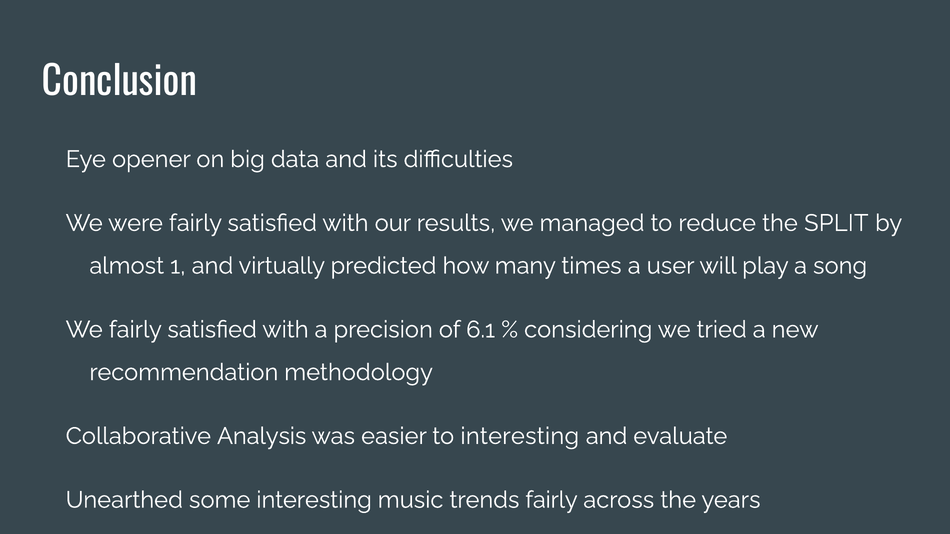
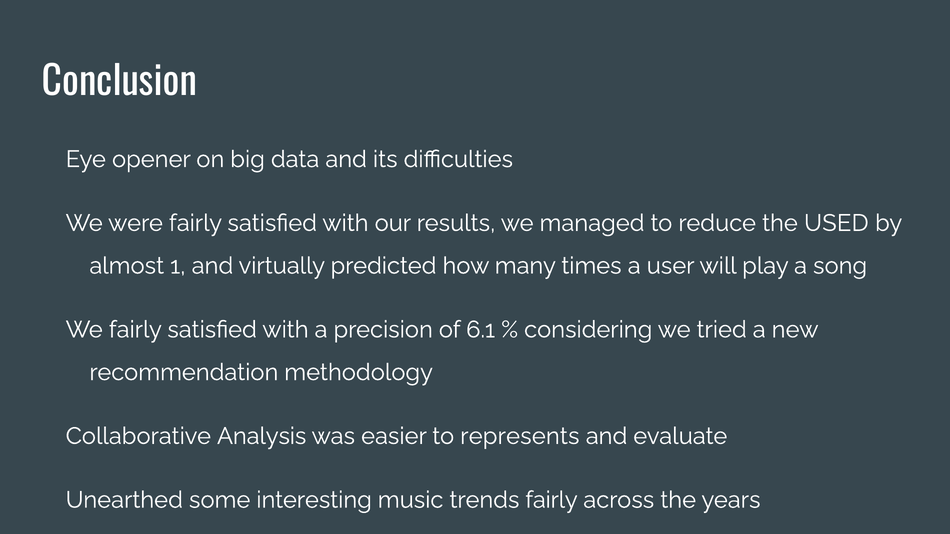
SPLIT: SPLIT -> USED
to interesting: interesting -> represents
